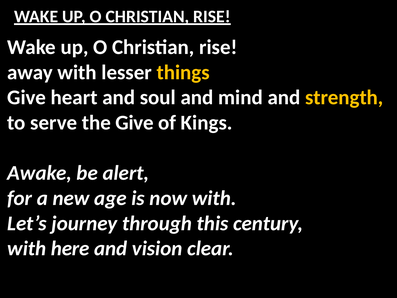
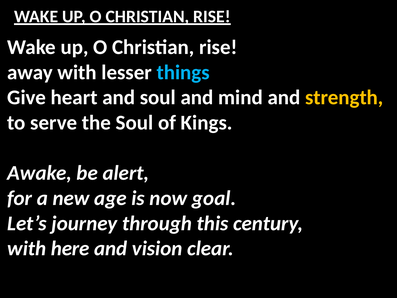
things colour: yellow -> light blue
the Give: Give -> Soul
now with: with -> goal
